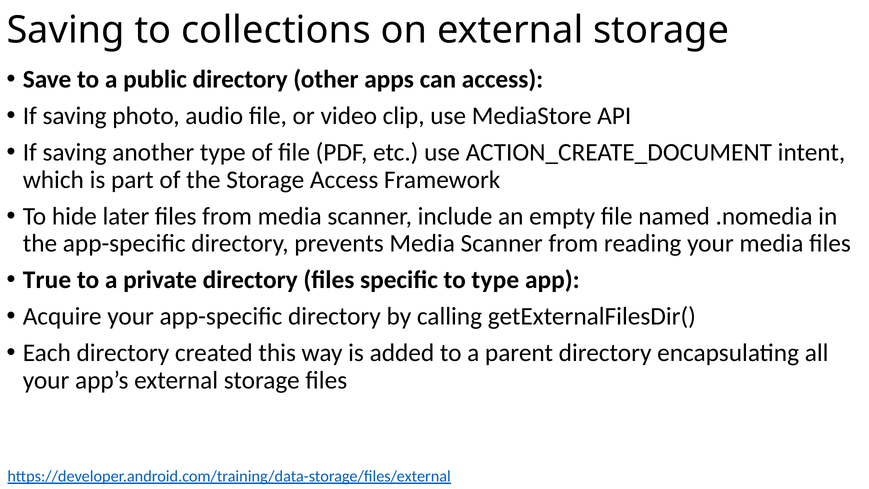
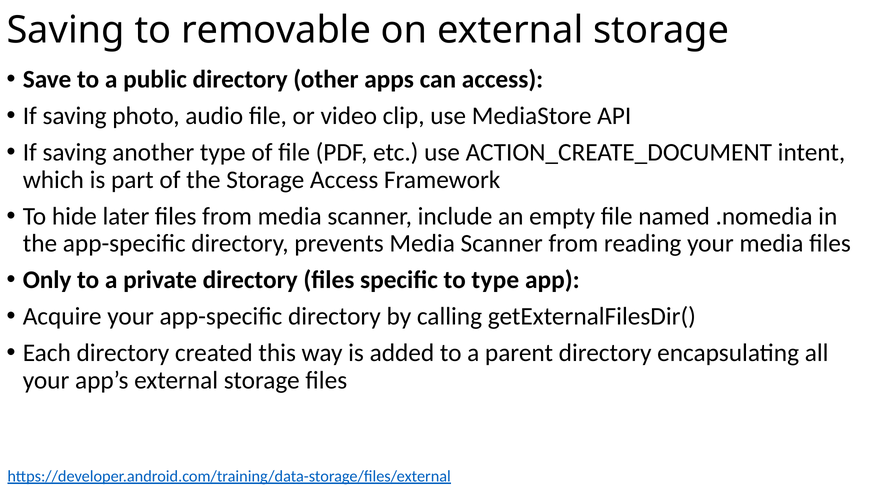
collections: collections -> removable
True: True -> Only
